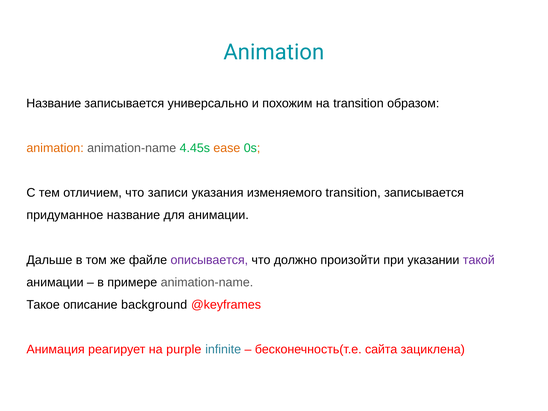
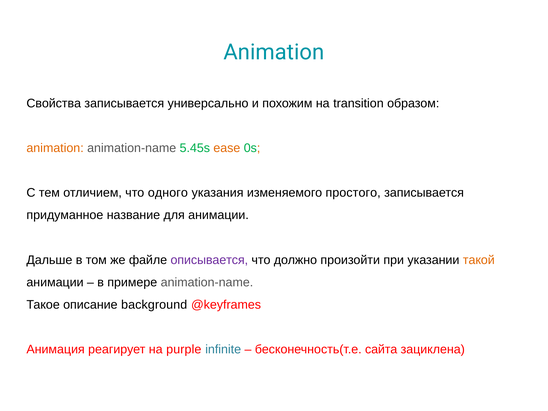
Название at (54, 103): Название -> Свойства
4.45s: 4.45s -> 5.45s
записи: записи -> одного
изменяемого transition: transition -> простого
такой colour: purple -> orange
